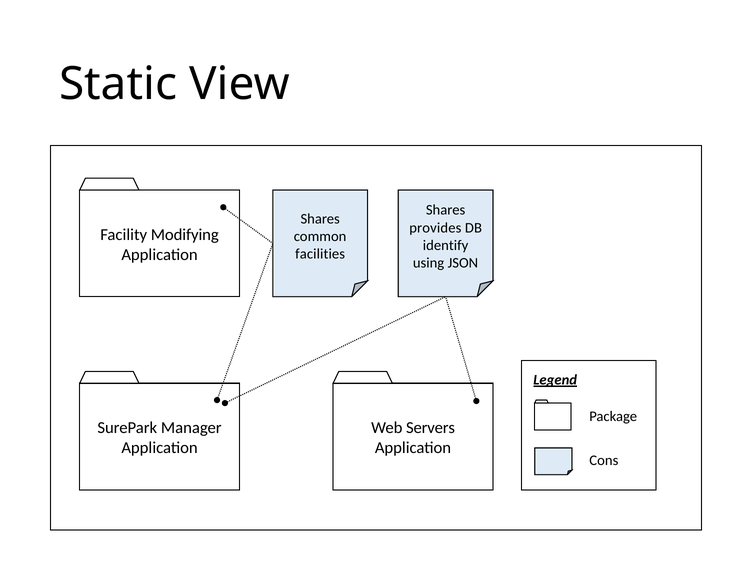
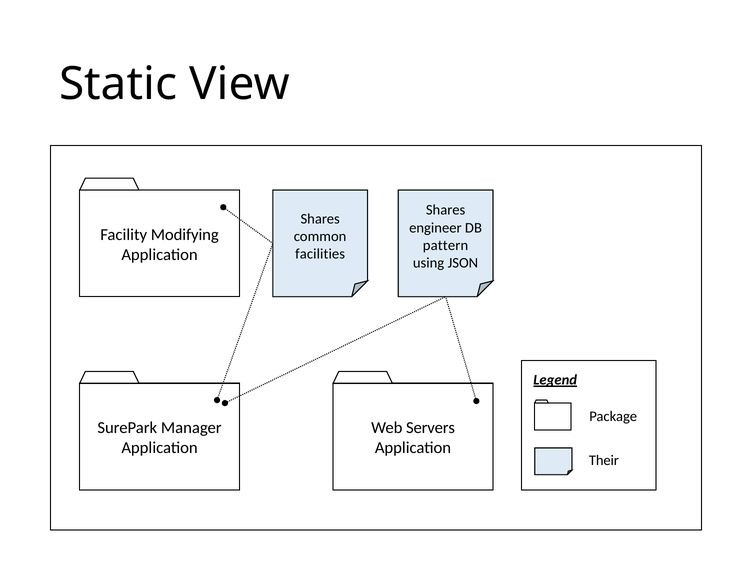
provides: provides -> engineer
identify: identify -> pattern
Cons: Cons -> Their
